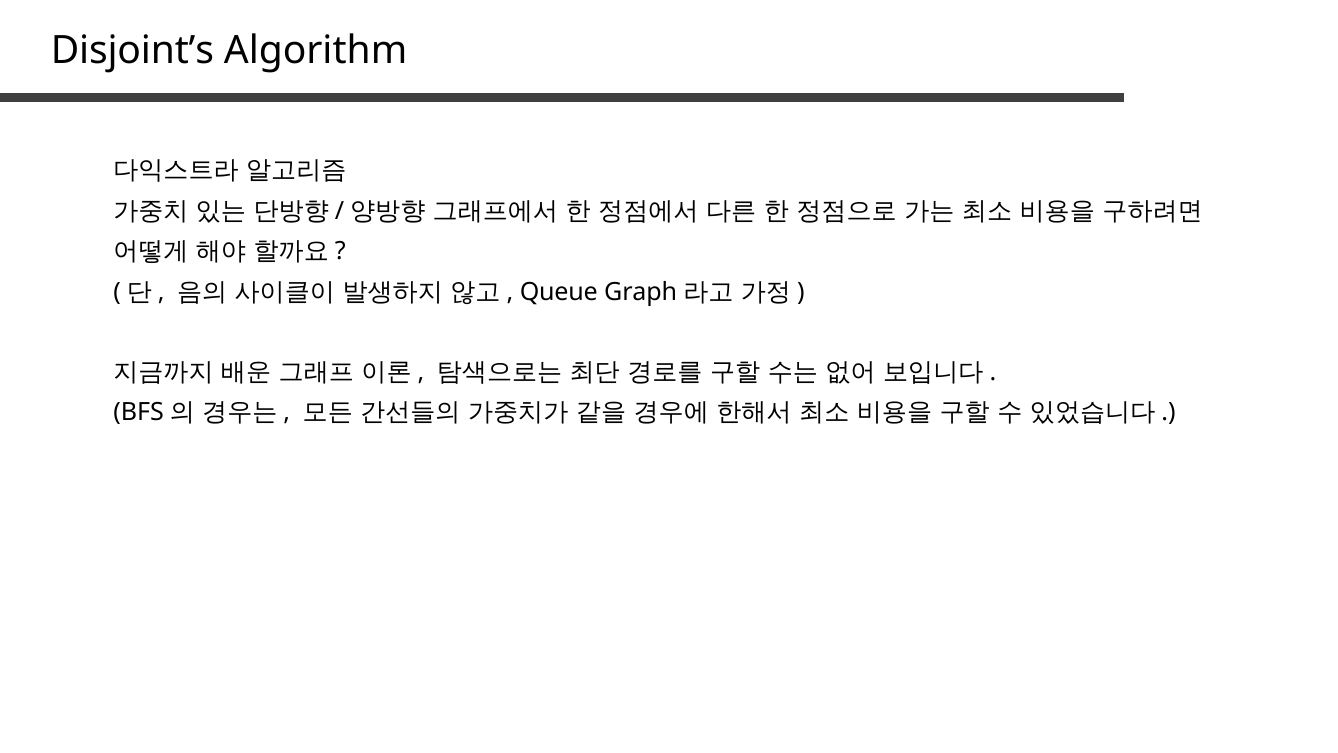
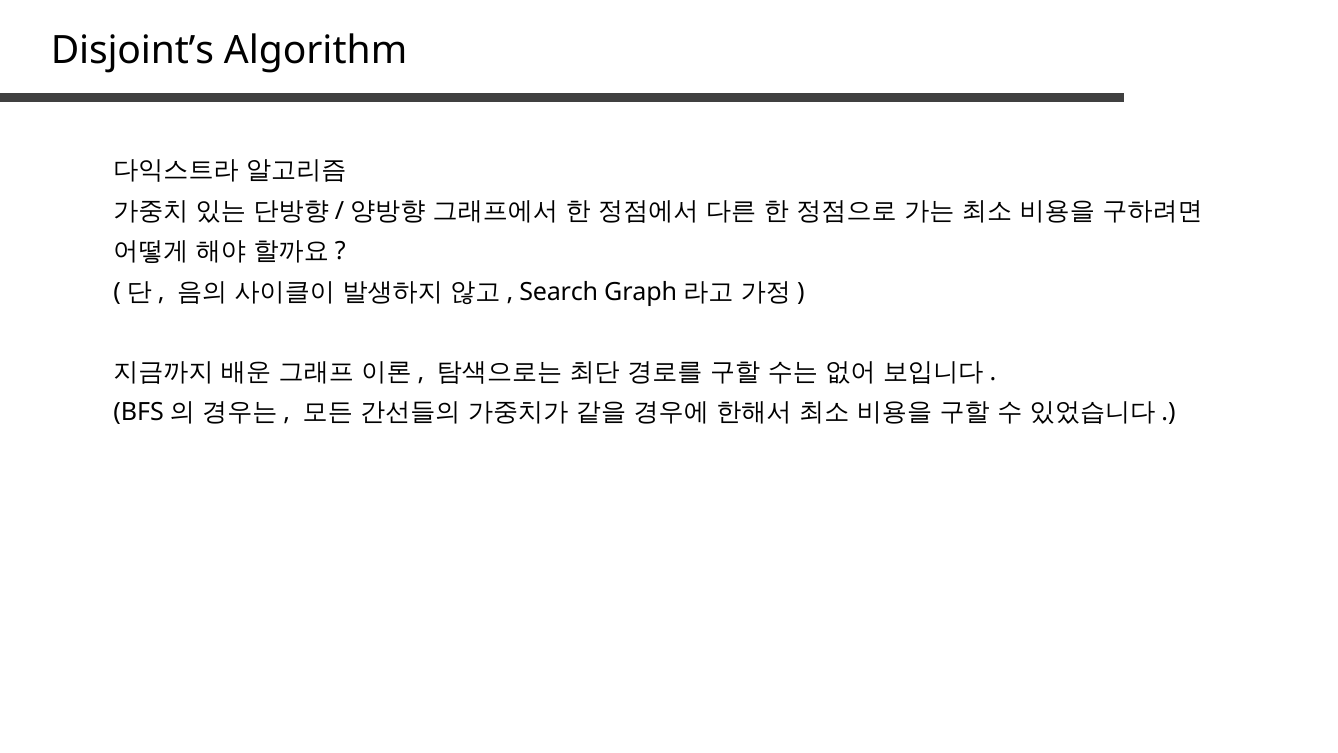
Queue: Queue -> Search
